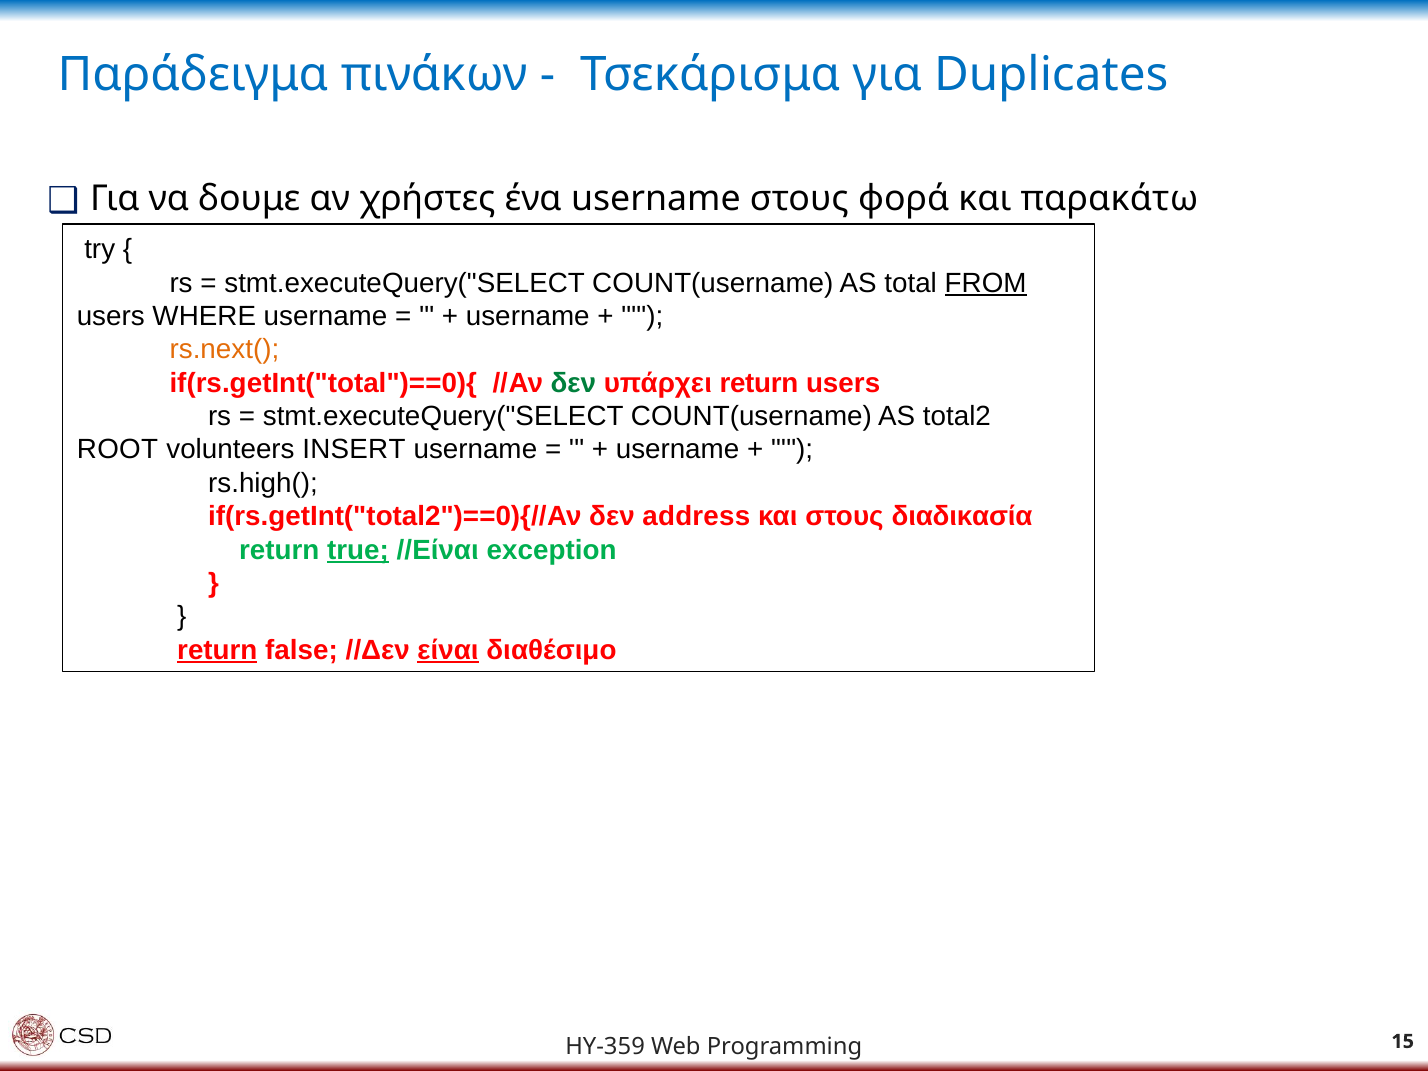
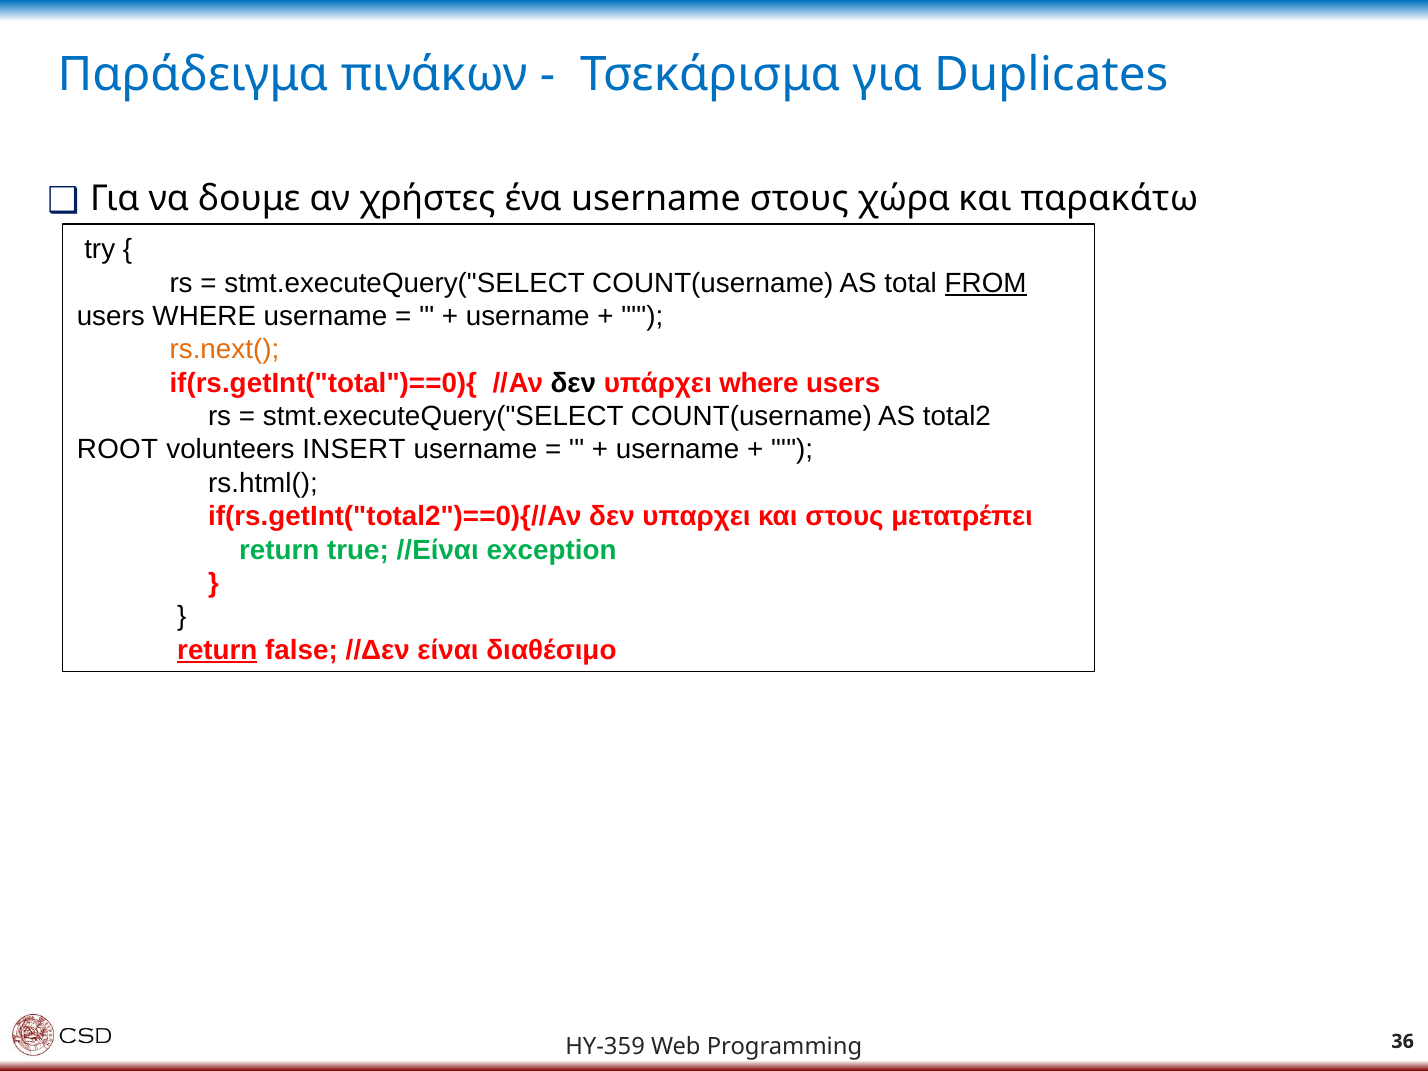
φορά: φορά -> χώρα
δεν at (573, 383) colour: green -> black
υπάρχει return: return -> where
rs.high(: rs.high( -> rs.html(
address: address -> υπαρχει
διαδικασία: διαδικασία -> μετατρέπει
true underline: present -> none
είναι underline: present -> none
15: 15 -> 36
